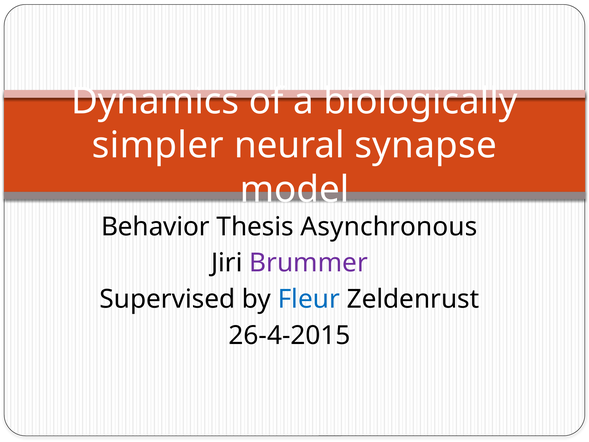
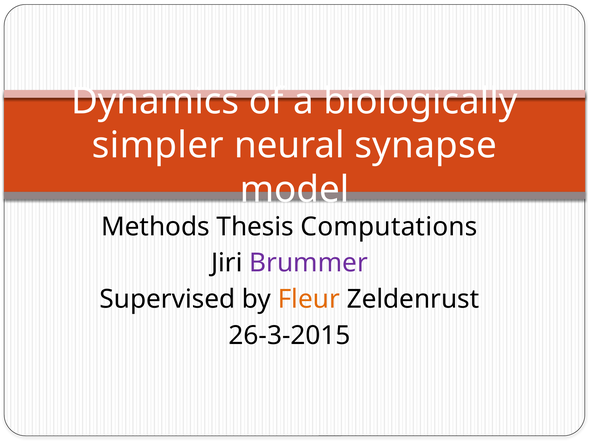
Behavior: Behavior -> Methods
Asynchronous: Asynchronous -> Computations
Fleur colour: blue -> orange
26-4-2015: 26-4-2015 -> 26-3-2015
